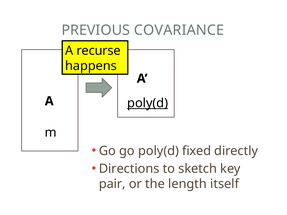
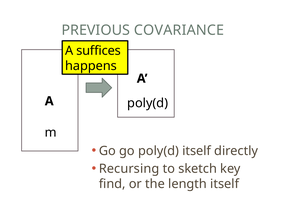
recurse: recurse -> suffices
poly(d at (148, 103) underline: present -> none
poly(d fixed: fixed -> itself
Directions: Directions -> Recursing
pair: pair -> find
